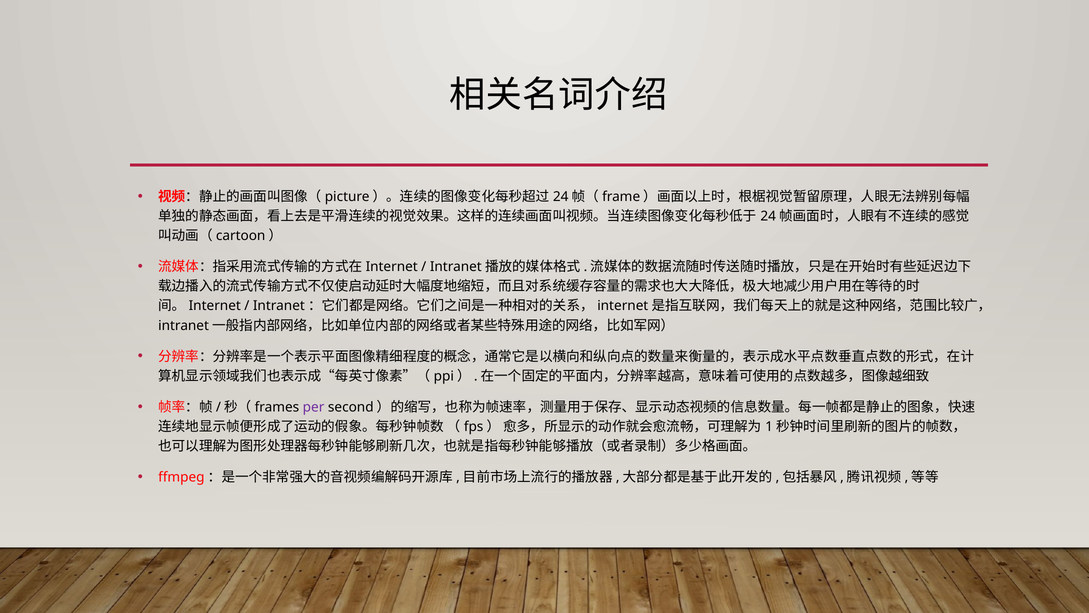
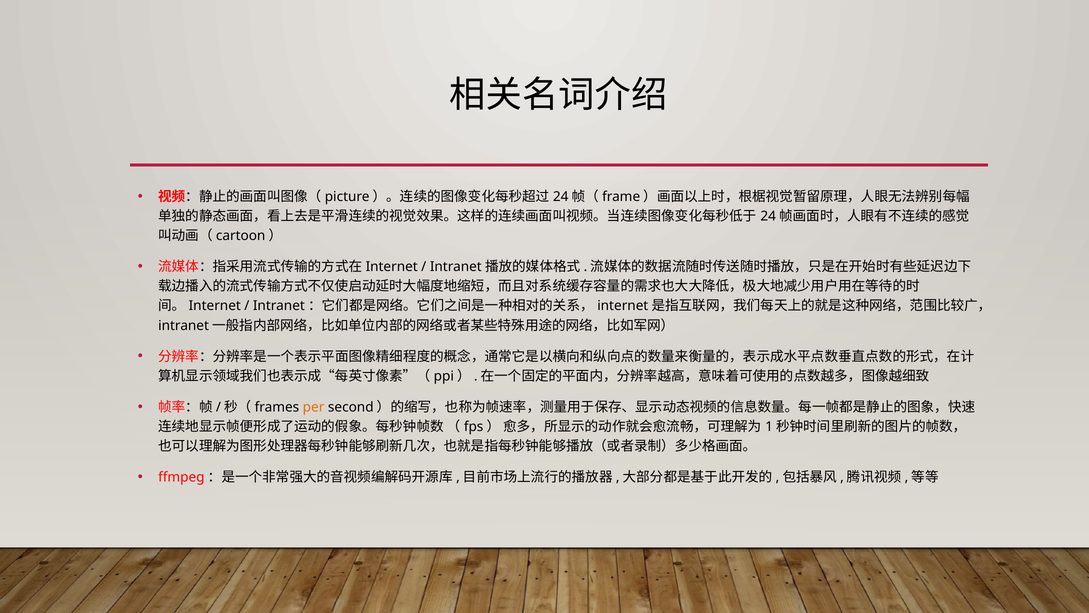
per colour: purple -> orange
